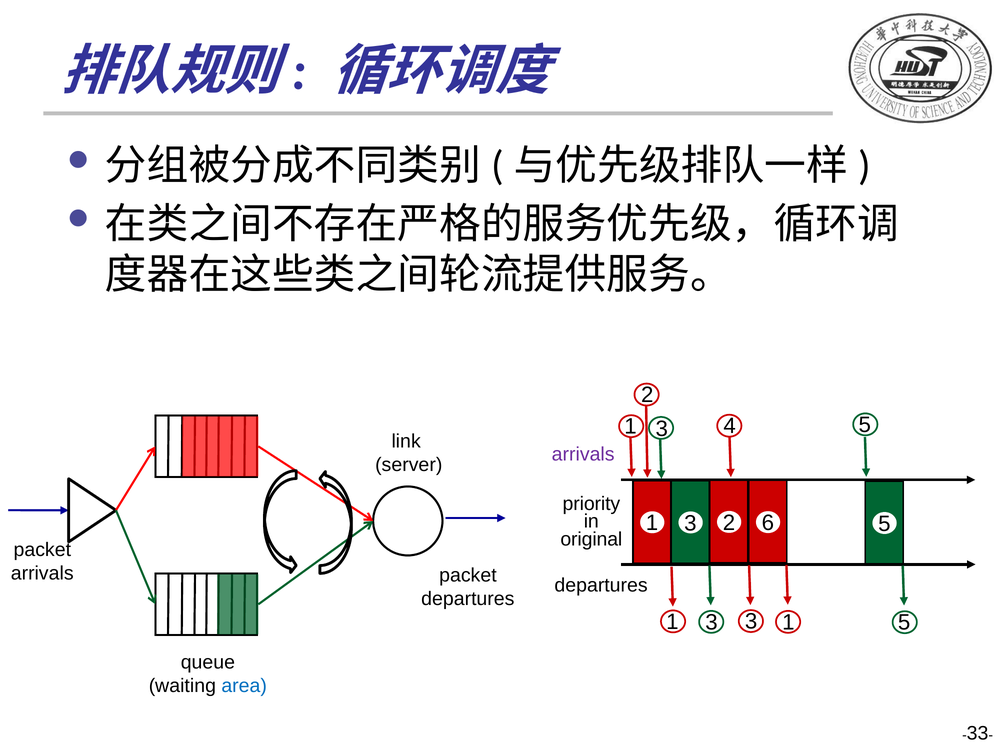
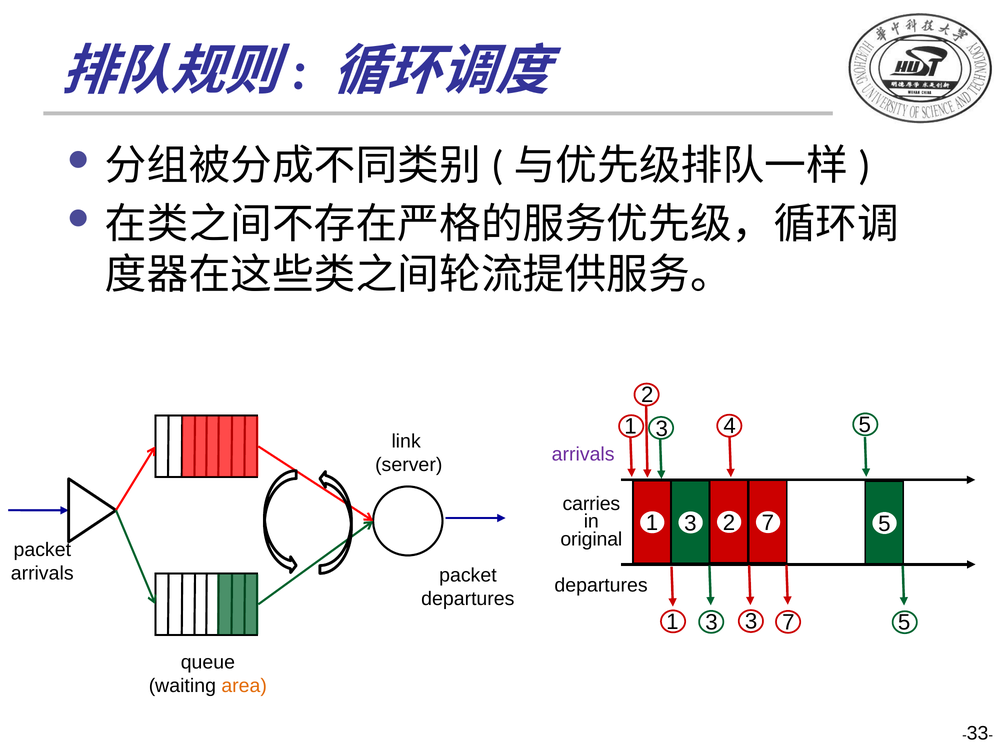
priority: priority -> carries
6 at (768, 523): 6 -> 7
1 at (788, 622): 1 -> 7
area colour: blue -> orange
